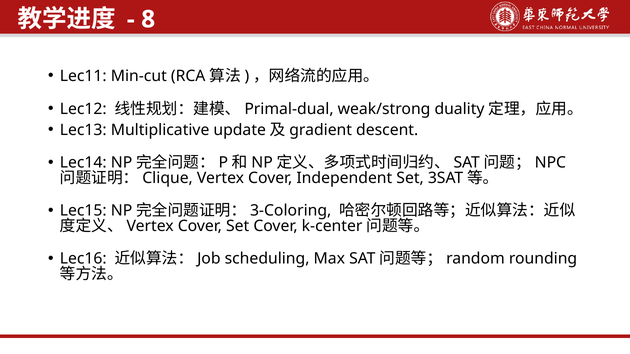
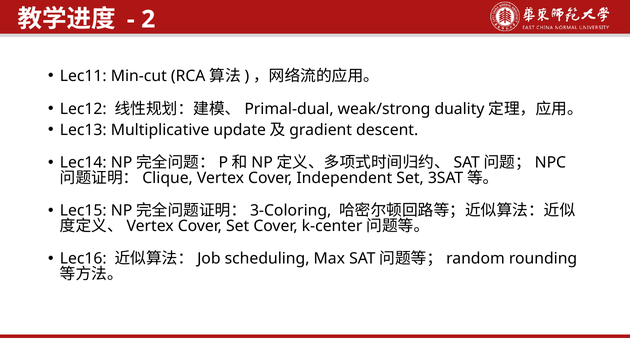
8: 8 -> 2
